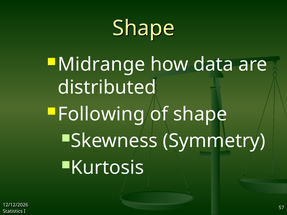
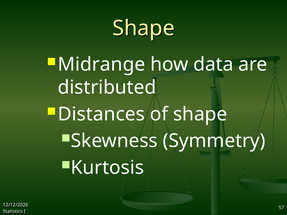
Following: Following -> Distances
